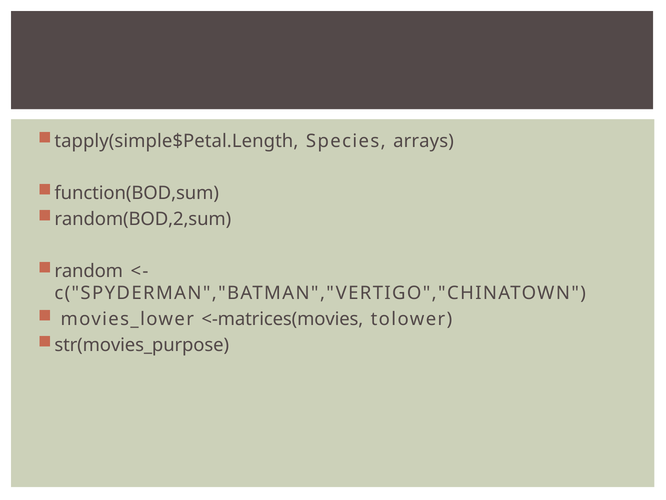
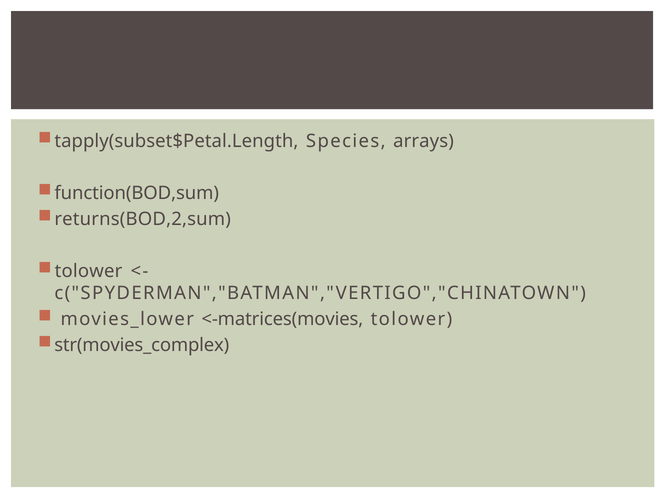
tapply(simple$Petal.Length: tapply(simple$Petal.Length -> tapply(subset$Petal.Length
random(BOD,2,sum: random(BOD,2,sum -> returns(BOD,2,sum
random at (89, 271): random -> tolower
str(movies_purpose: str(movies_purpose -> str(movies_complex
